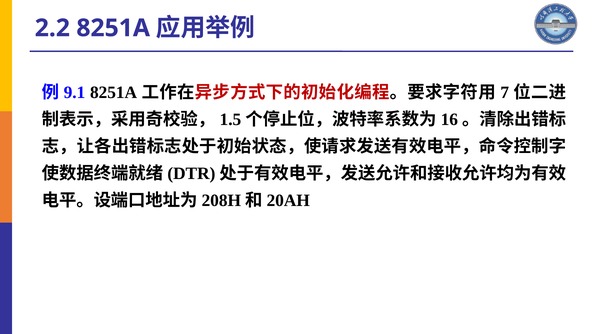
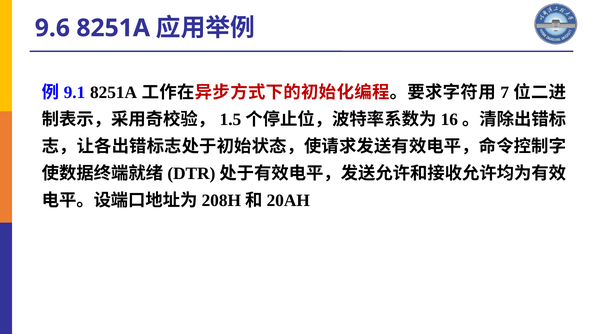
2.2: 2.2 -> 9.6
